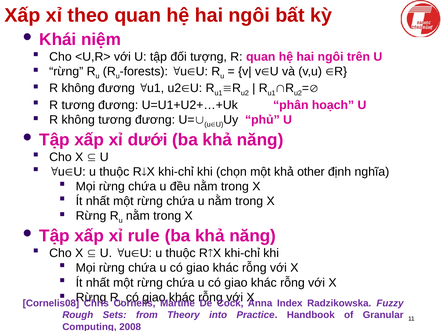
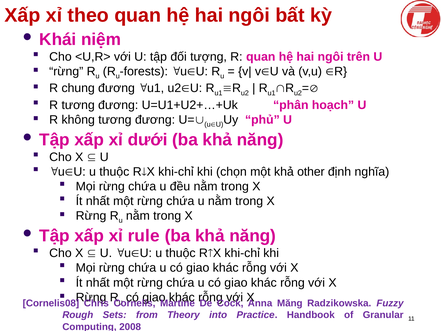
không at (78, 88): không -> chung
Index: Index -> Măng
